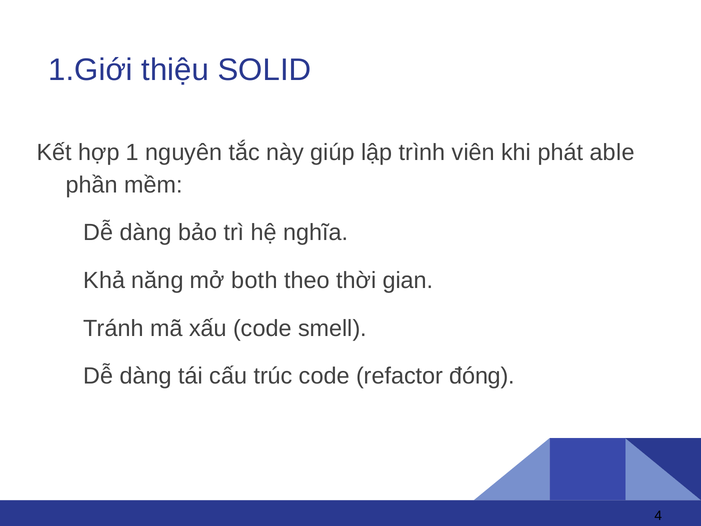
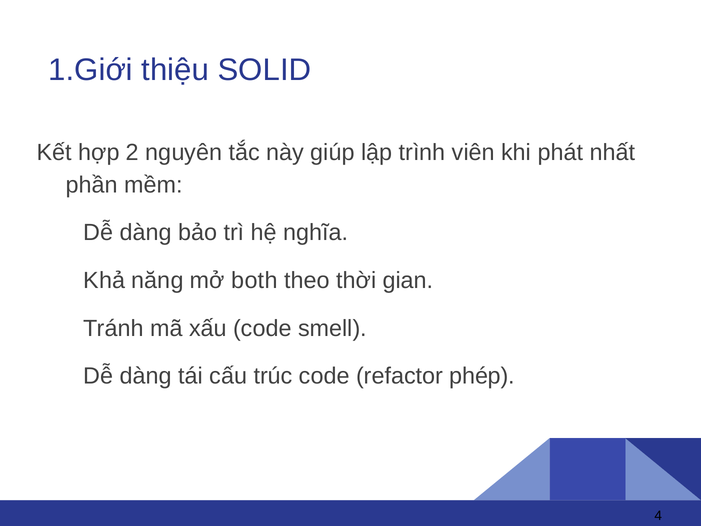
1: 1 -> 2
able: able -> nhất
đóng: đóng -> phép
